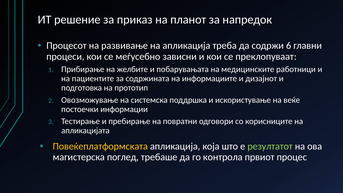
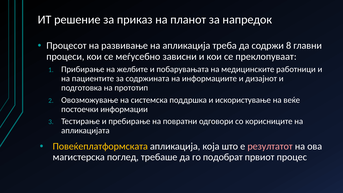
6: 6 -> 8
резултатот colour: light green -> pink
контрола: контрола -> подобрат
